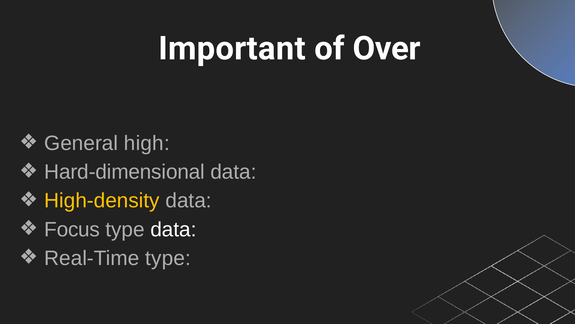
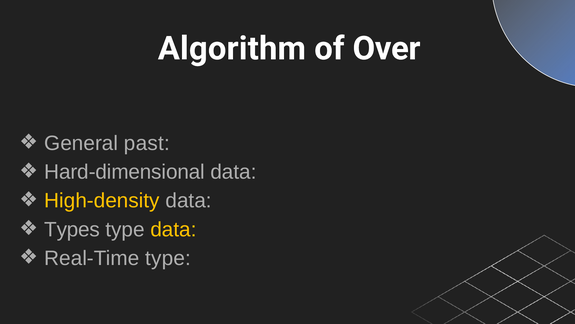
Important: Important -> Algorithm
high: high -> past
Focus: Focus -> Types
data at (173, 229) colour: white -> yellow
